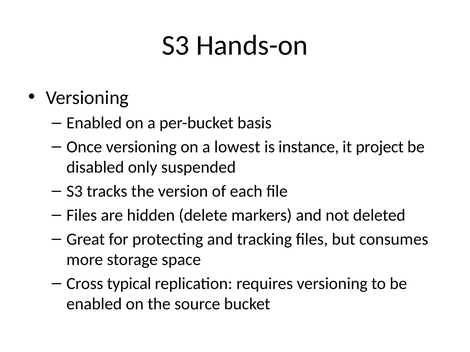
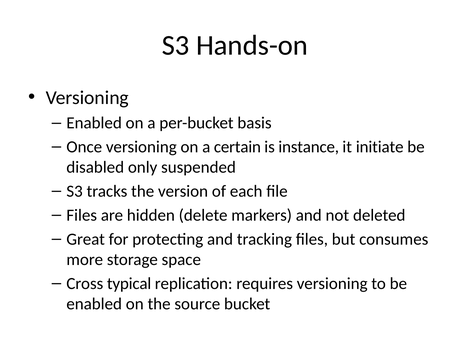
lowest: lowest -> certain
project: project -> initiate
